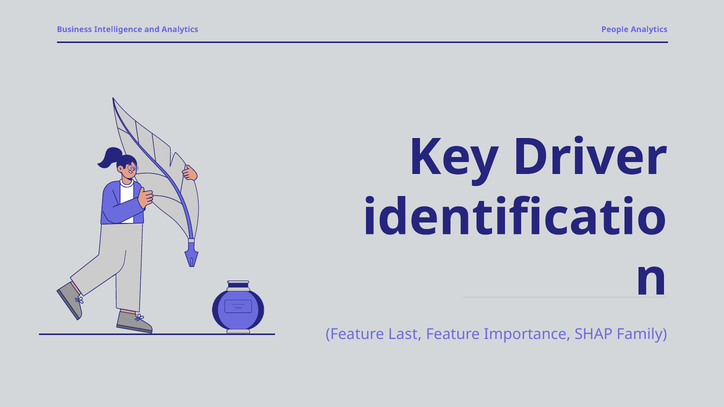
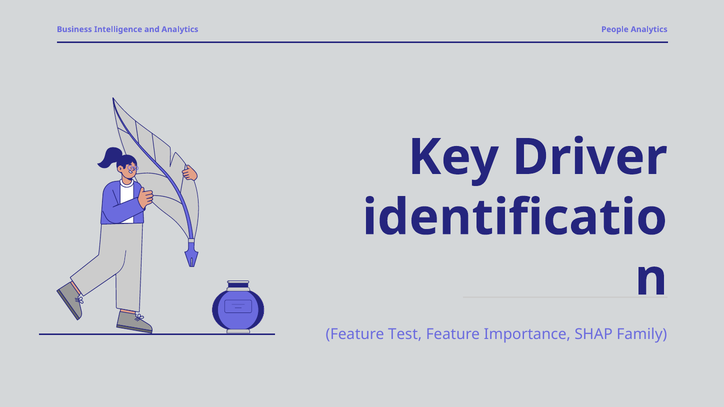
Last: Last -> Test
